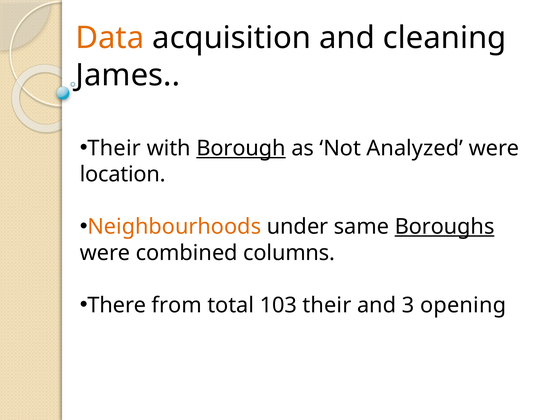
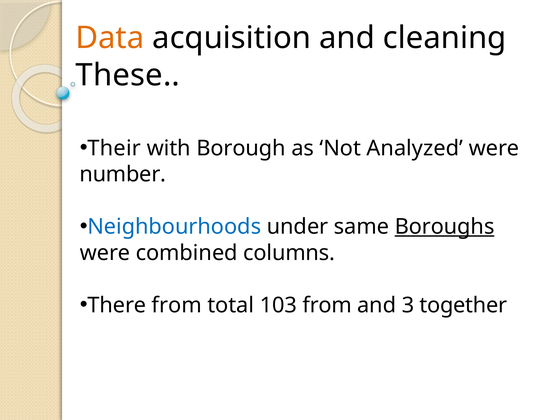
James: James -> These
Borough underline: present -> none
location: location -> number
Neighbourhoods colour: orange -> blue
103 their: their -> from
opening: opening -> together
